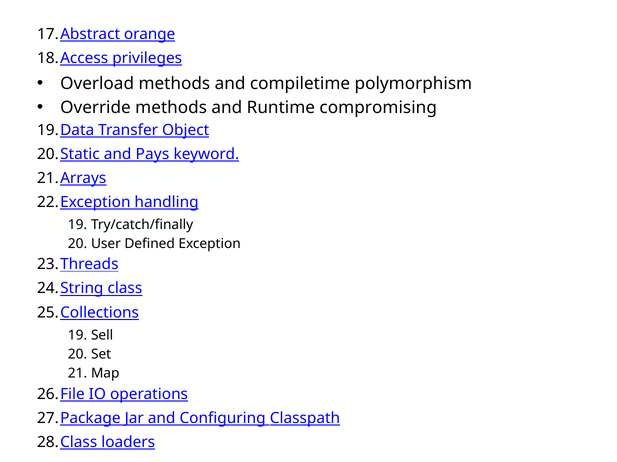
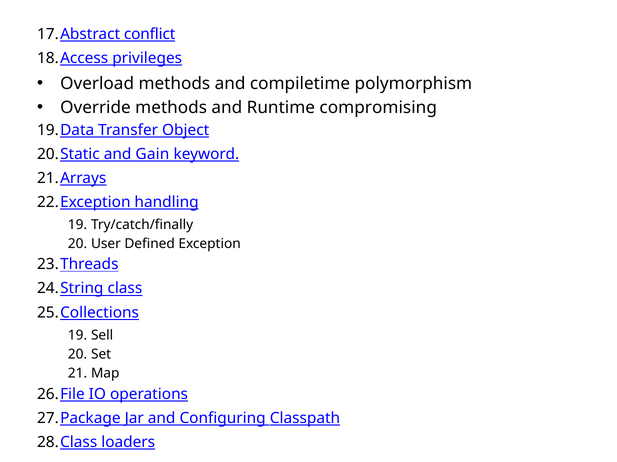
orange: orange -> conflict
Pays: Pays -> Gain
